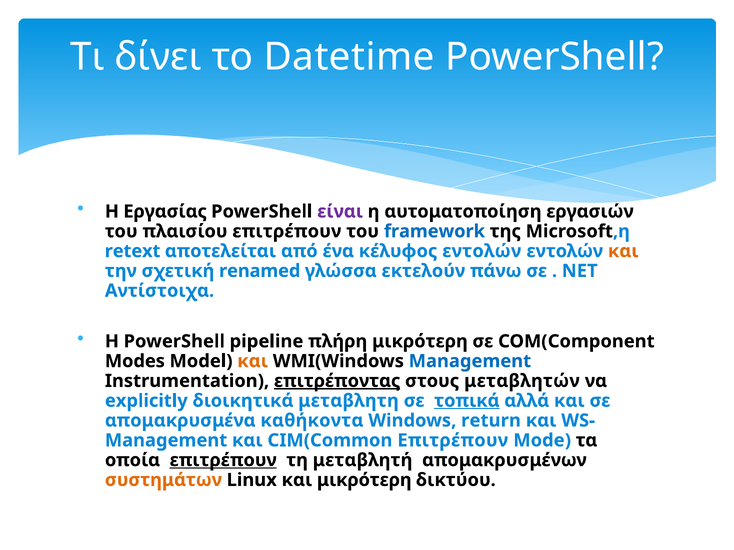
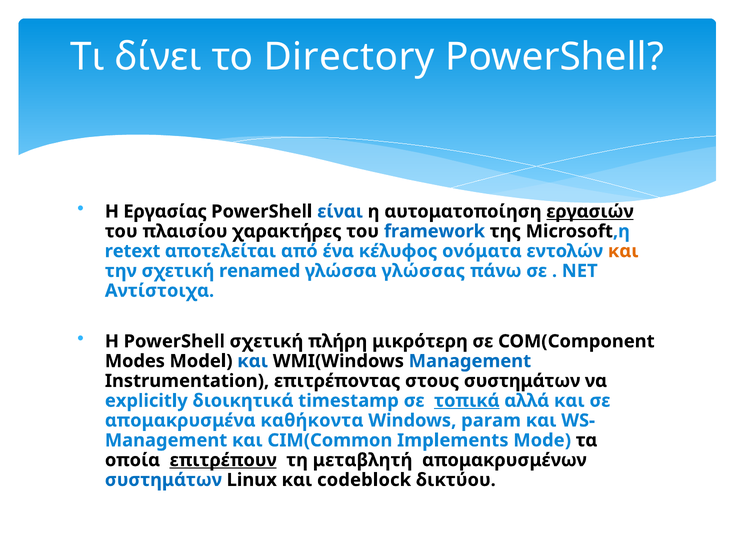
Datetime: Datetime -> Directory
είναι colour: purple -> blue
εργασιών underline: none -> present
πλαισίου επιτρέπουν: επιτρέπουν -> χαρακτήρες
κέλυφος εντολών: εντολών -> ονόματα
εκτελούν: εκτελούν -> γλώσσας
PowerShell pipeline: pipeline -> σχετική
και at (253, 361) colour: orange -> blue
επιτρέποντας underline: present -> none
στους μεταβλητών: μεταβλητών -> συστημάτων
μεταβλητη: μεταβλητη -> timestamp
return: return -> param
CIM(Common Επιτρέπουν: Επιτρέπουν -> Implements
συστημάτων at (163, 480) colour: orange -> blue
και μικρότερη: μικρότερη -> codeblock
